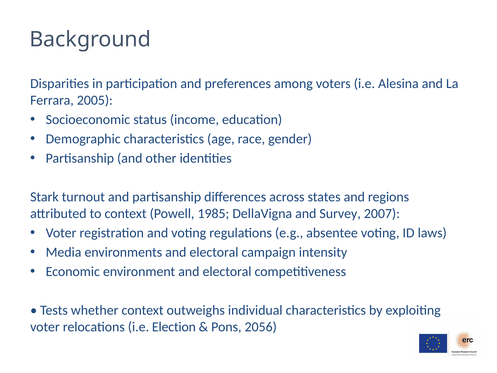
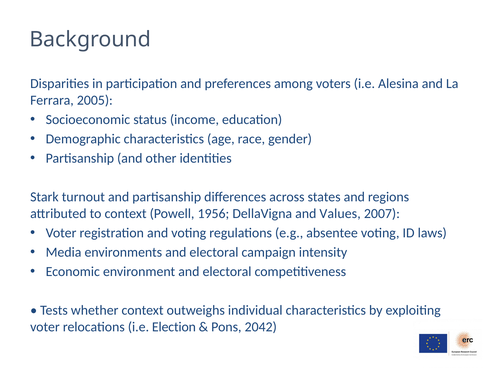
1985: 1985 -> 1956
Survey: Survey -> Values
2056: 2056 -> 2042
